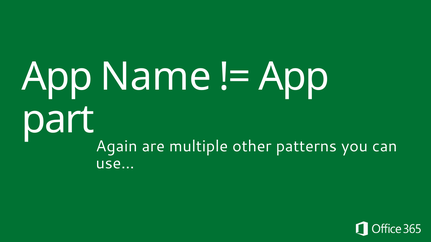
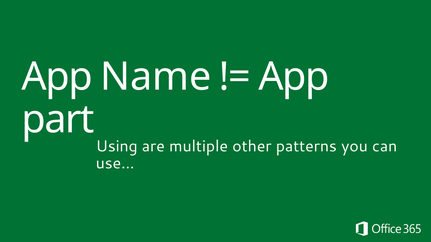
Again: Again -> Using
